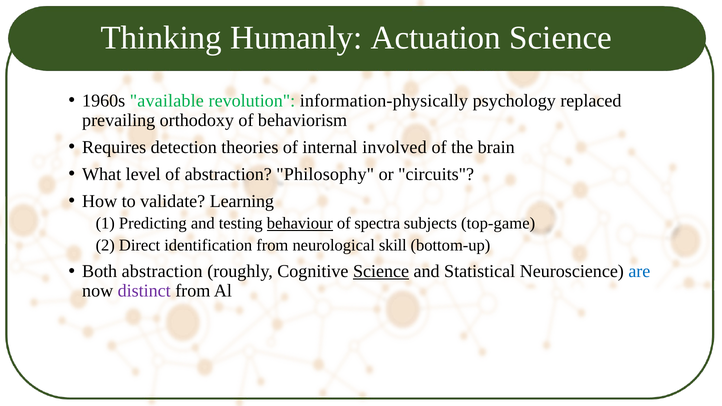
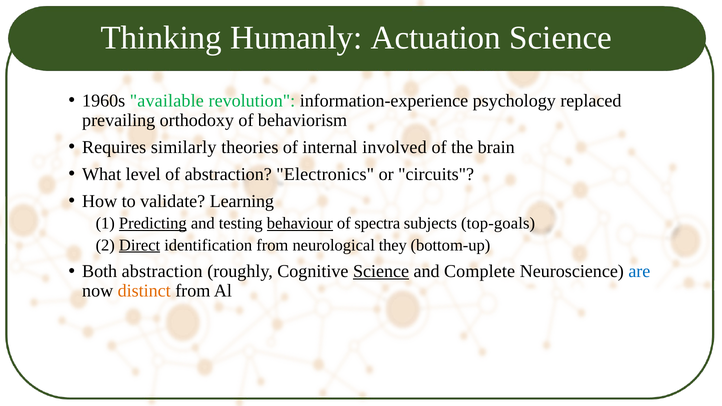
information-physically: information-physically -> information-experience
detection: detection -> similarly
Philosophy: Philosophy -> Electronics
Predicting underline: none -> present
top-game: top-game -> top-goals
Direct underline: none -> present
skill: skill -> they
Statistical: Statistical -> Complete
distinct colour: purple -> orange
